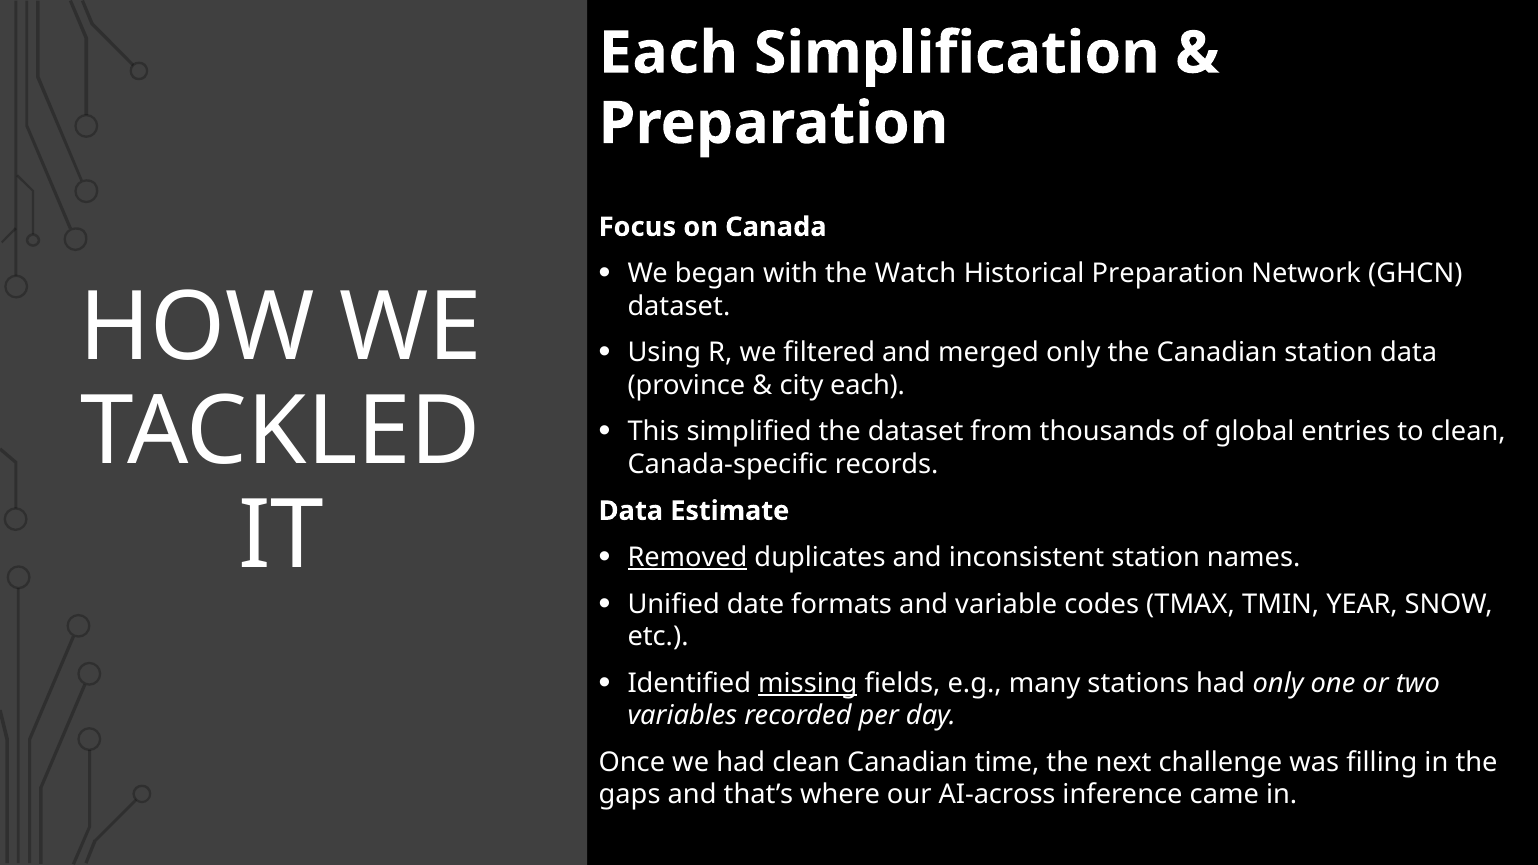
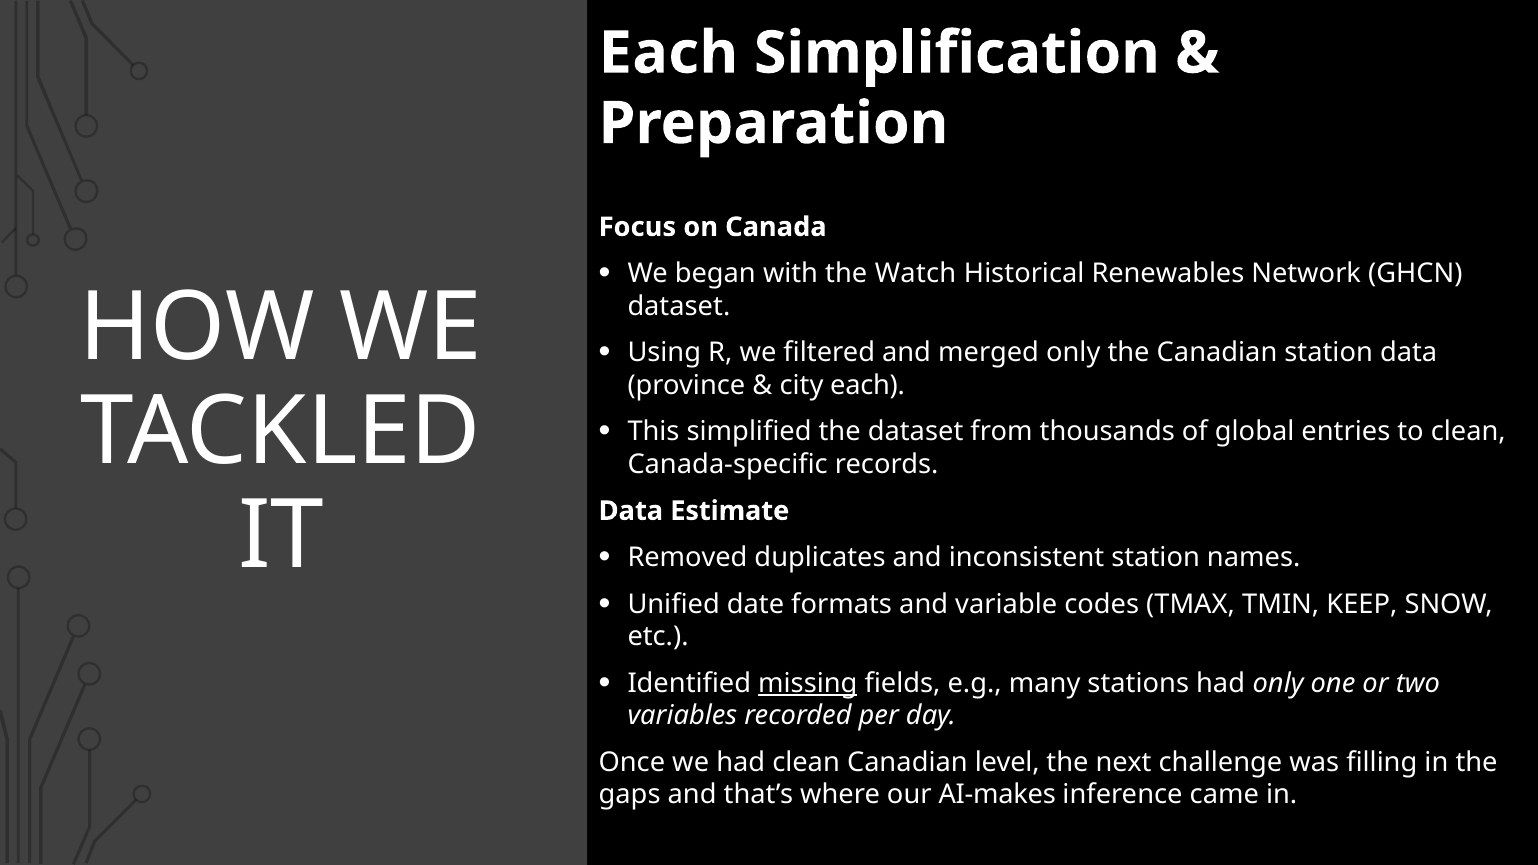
Historical Preparation: Preparation -> Renewables
Removed underline: present -> none
YEAR: YEAR -> KEEP
time: time -> level
AI-across: AI-across -> AI-makes
